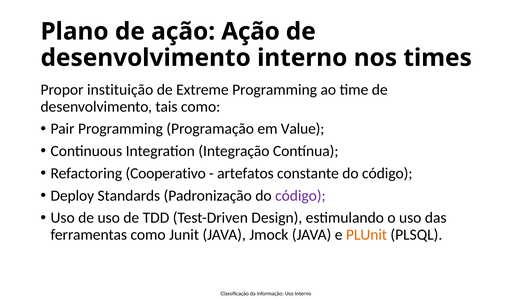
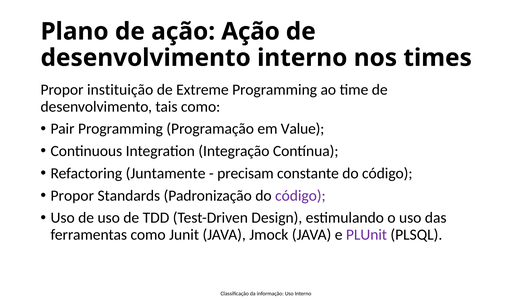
Cooperativo: Cooperativo -> Juntamente
artefatos: artefatos -> precisam
Deploy at (72, 196): Deploy -> Propor
PLUnit colour: orange -> purple
